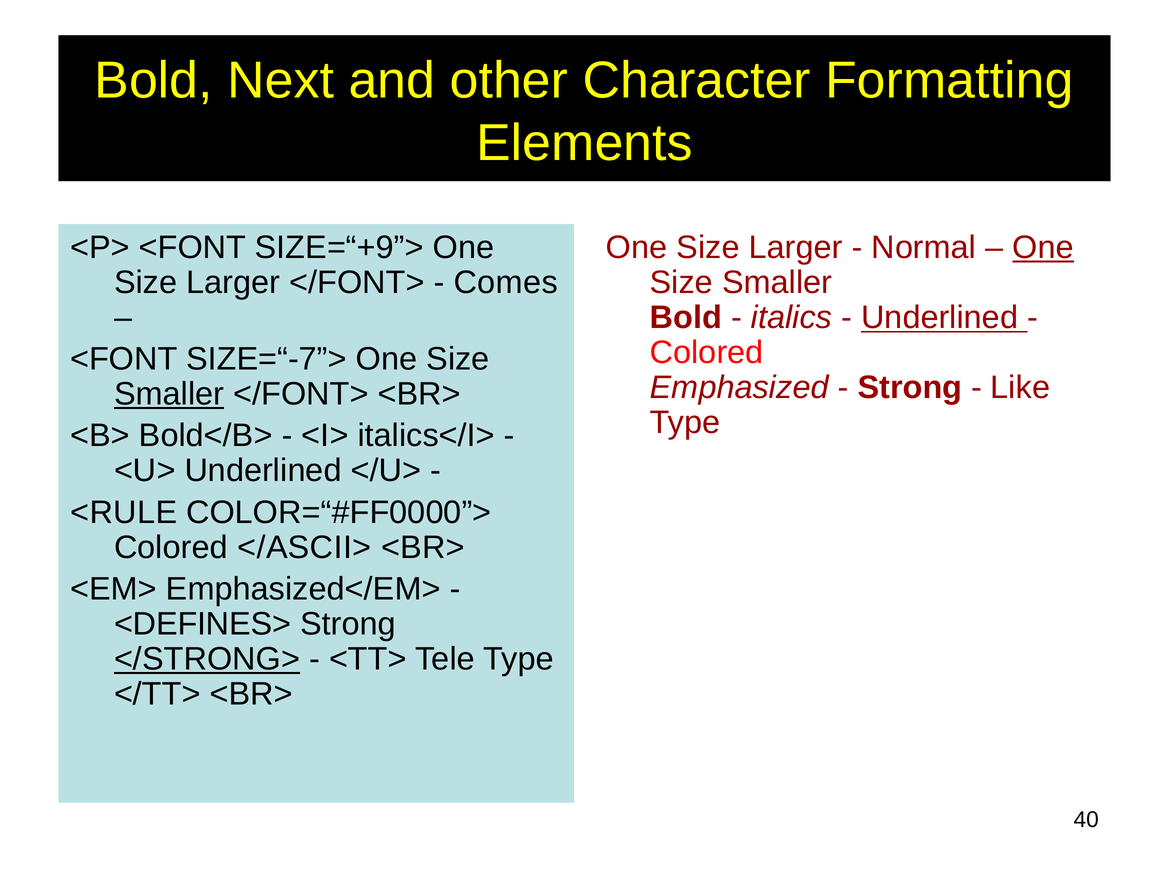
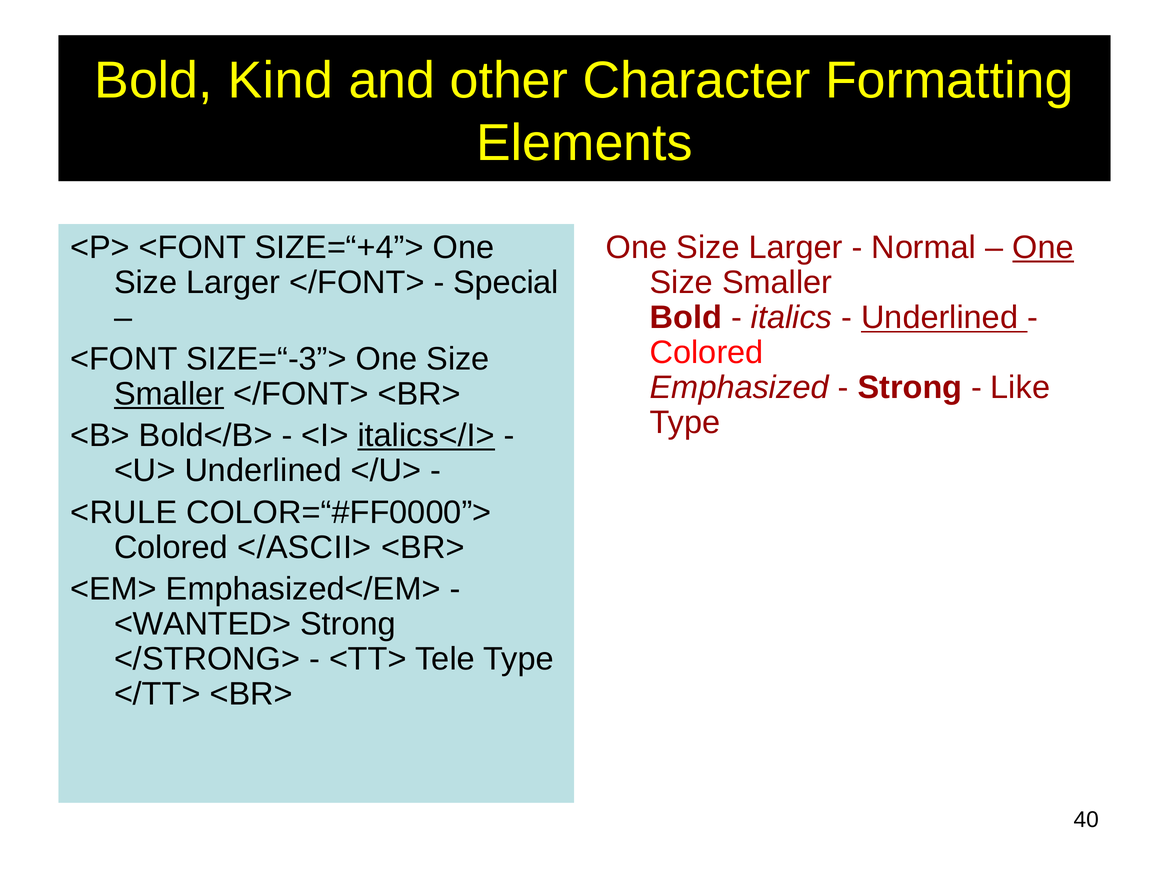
Next: Next -> Kind
SIZE=“+9”>: SIZE=“+9”> -> SIZE=“+4”>
Comes: Comes -> Special
SIZE=“-7”>: SIZE=“-7”> -> SIZE=“-3”>
italics</I> underline: none -> present
<DEFINES>: <DEFINES> -> <WANTED>
</STRONG> underline: present -> none
